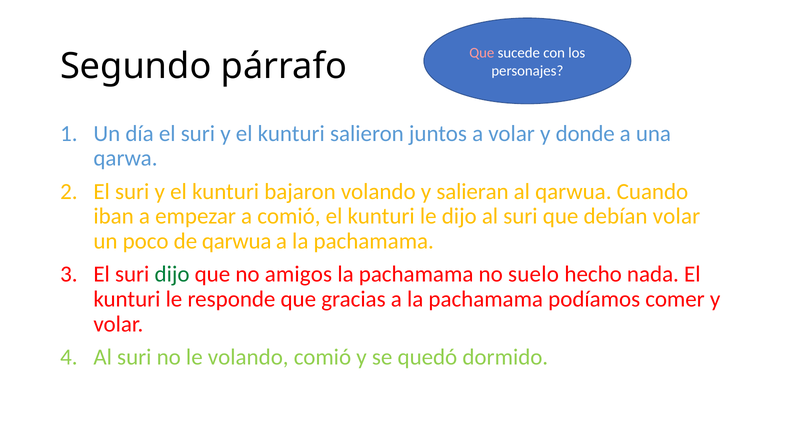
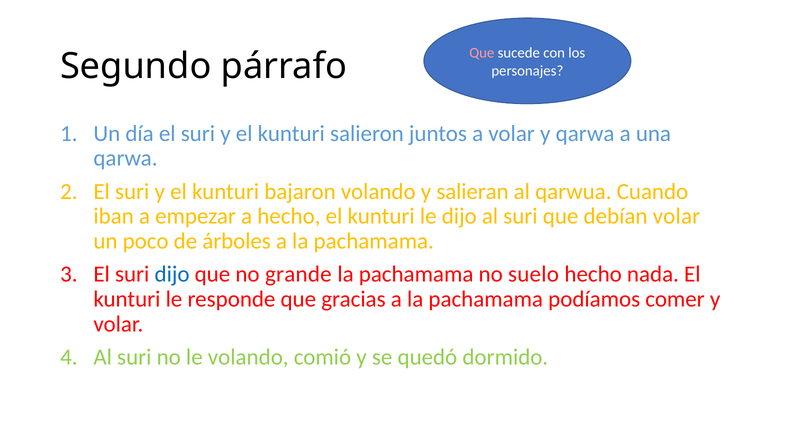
y donde: donde -> qarwa
a comió: comió -> hecho
de qarwua: qarwua -> árboles
dijo at (172, 274) colour: green -> blue
amigos: amigos -> grande
